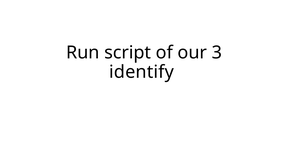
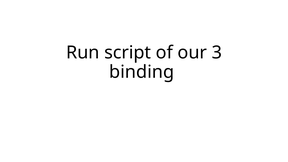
identify: identify -> binding
